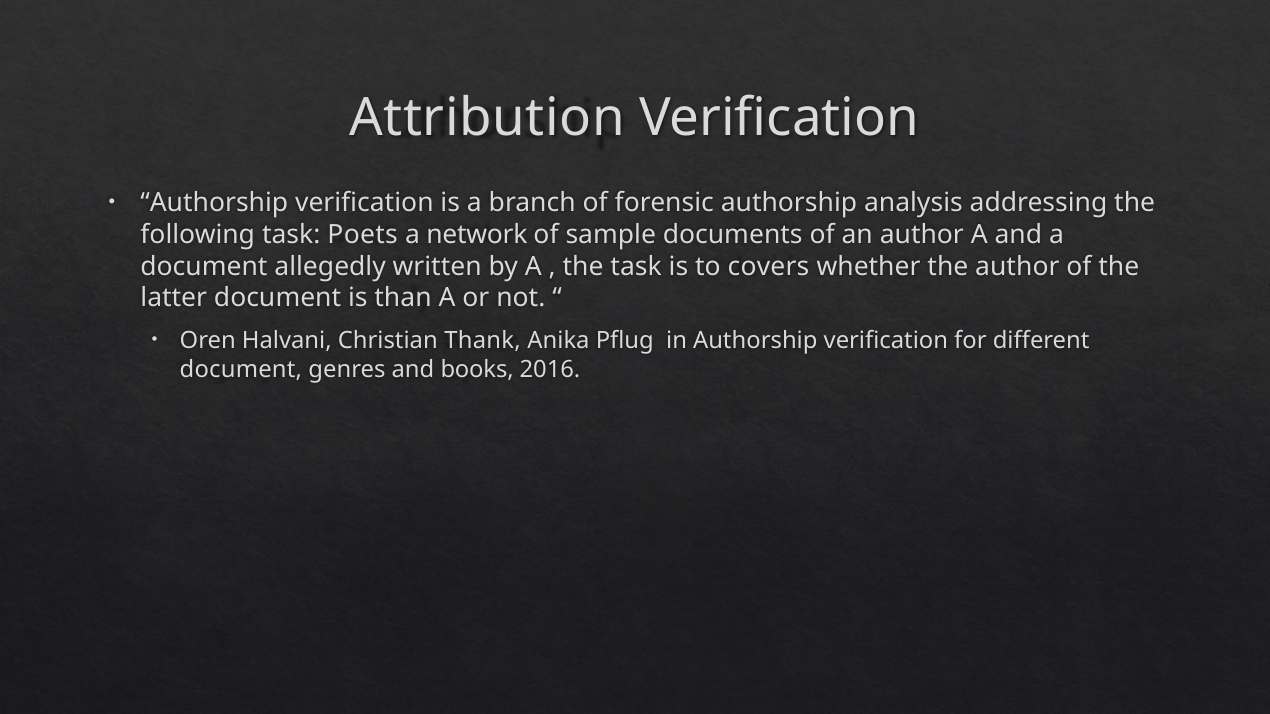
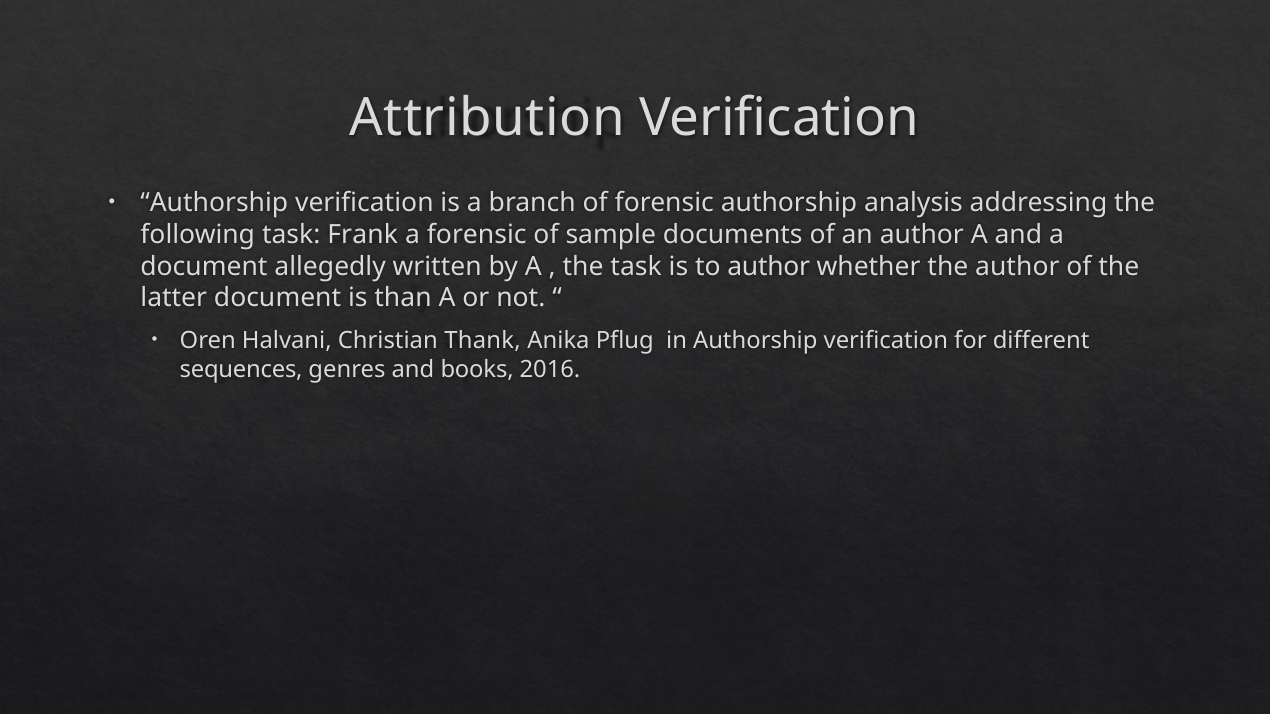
Poets: Poets -> Frank
a network: network -> forensic
to covers: covers -> author
document at (241, 370): document -> sequences
